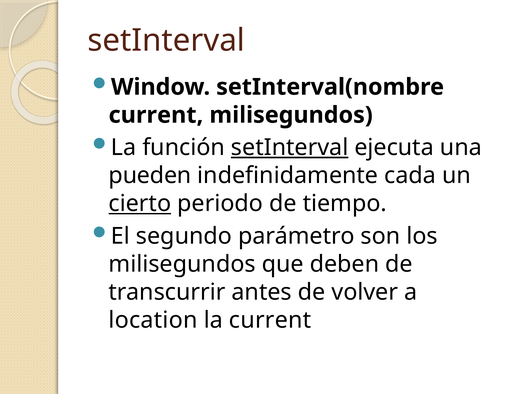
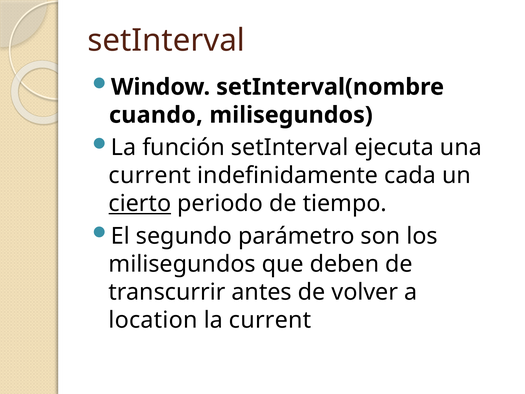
current at (156, 115): current -> cuando
setInterval at (290, 147) underline: present -> none
pueden at (150, 175): pueden -> current
